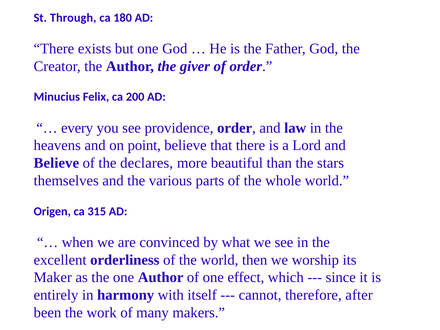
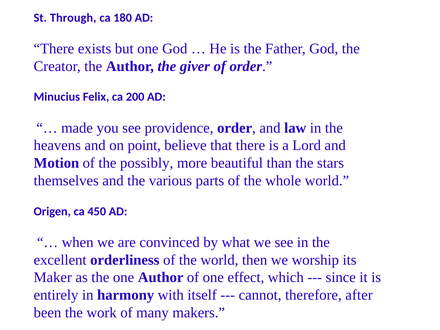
every: every -> made
Believe at (56, 163): Believe -> Motion
declares: declares -> possibly
315: 315 -> 450
